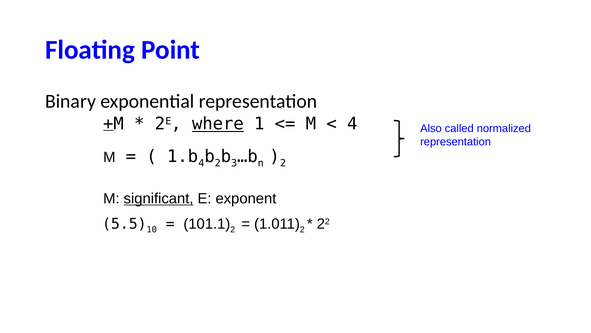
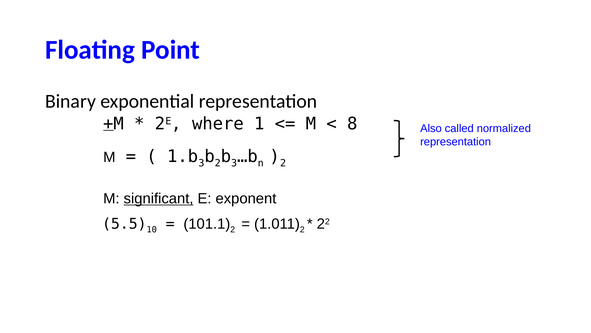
where underline: present -> none
4 at (352, 124): 4 -> 8
4 at (201, 163): 4 -> 3
